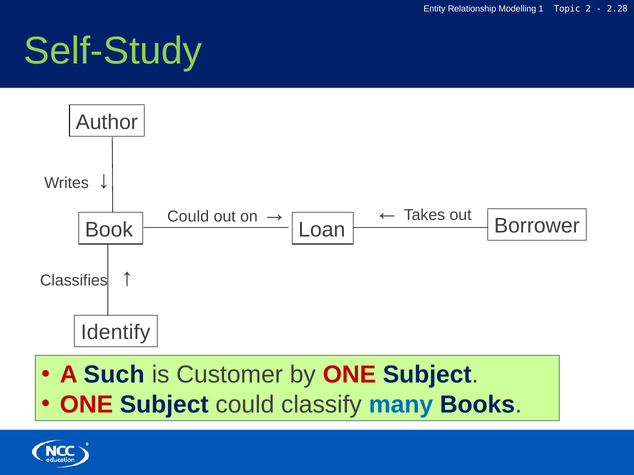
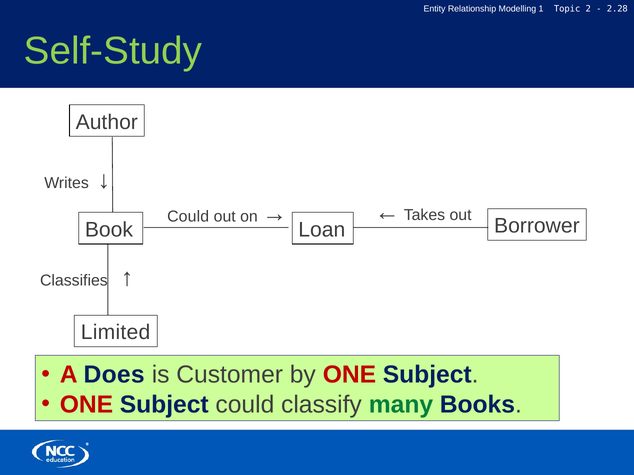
Identify: Identify -> Limited
Such: Such -> Does
many colour: blue -> green
